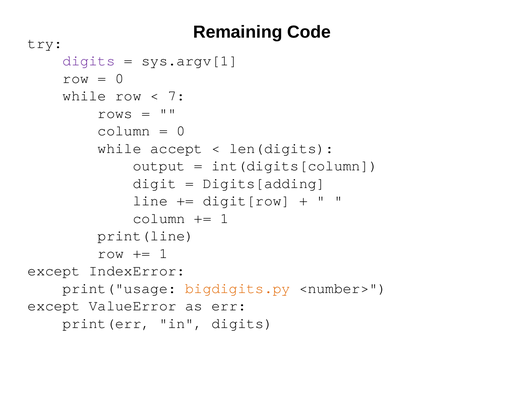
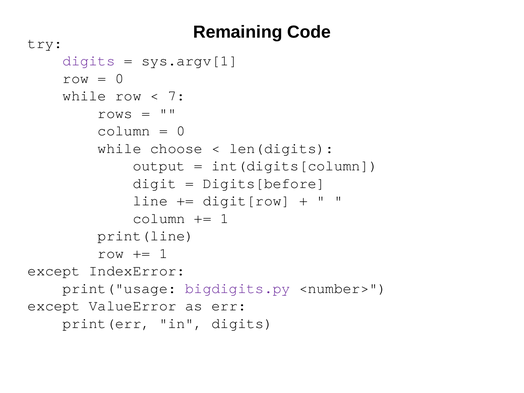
accept: accept -> choose
Digits[adding: Digits[adding -> Digits[before
bigdigits.py colour: orange -> purple
